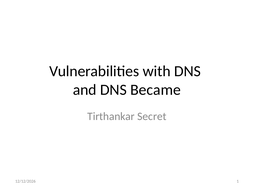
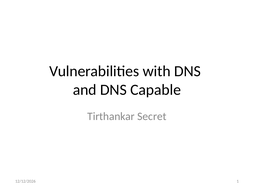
Became: Became -> Capable
